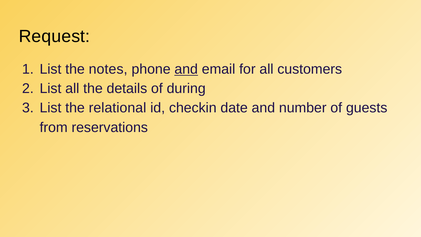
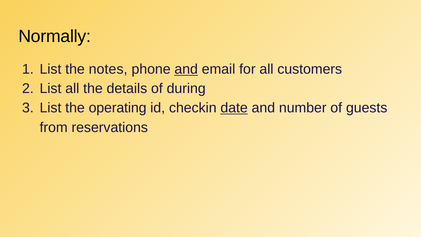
Request: Request -> Normally
relational: relational -> operating
date underline: none -> present
